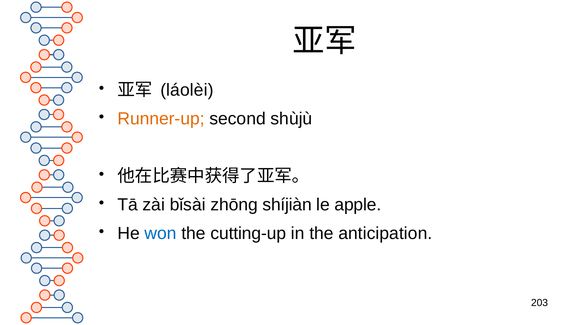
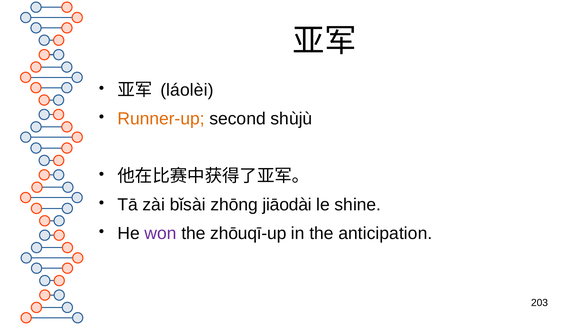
shíjiàn: shíjiàn -> jiāodài
apple: apple -> shine
won colour: blue -> purple
cutting-up: cutting-up -> zhōuqī-up
